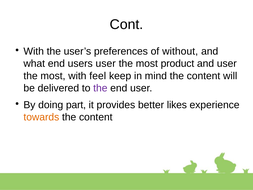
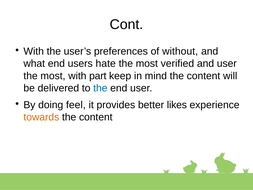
users user: user -> hate
product: product -> verified
feel: feel -> part
the at (100, 88) colour: purple -> blue
part: part -> feel
